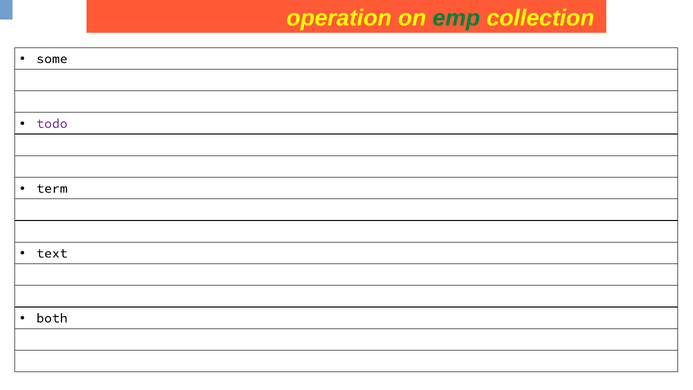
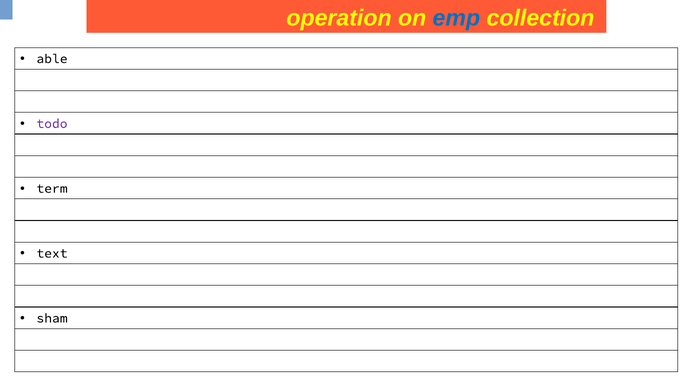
emp colour: green -> blue
some: some -> able
both: both -> sham
